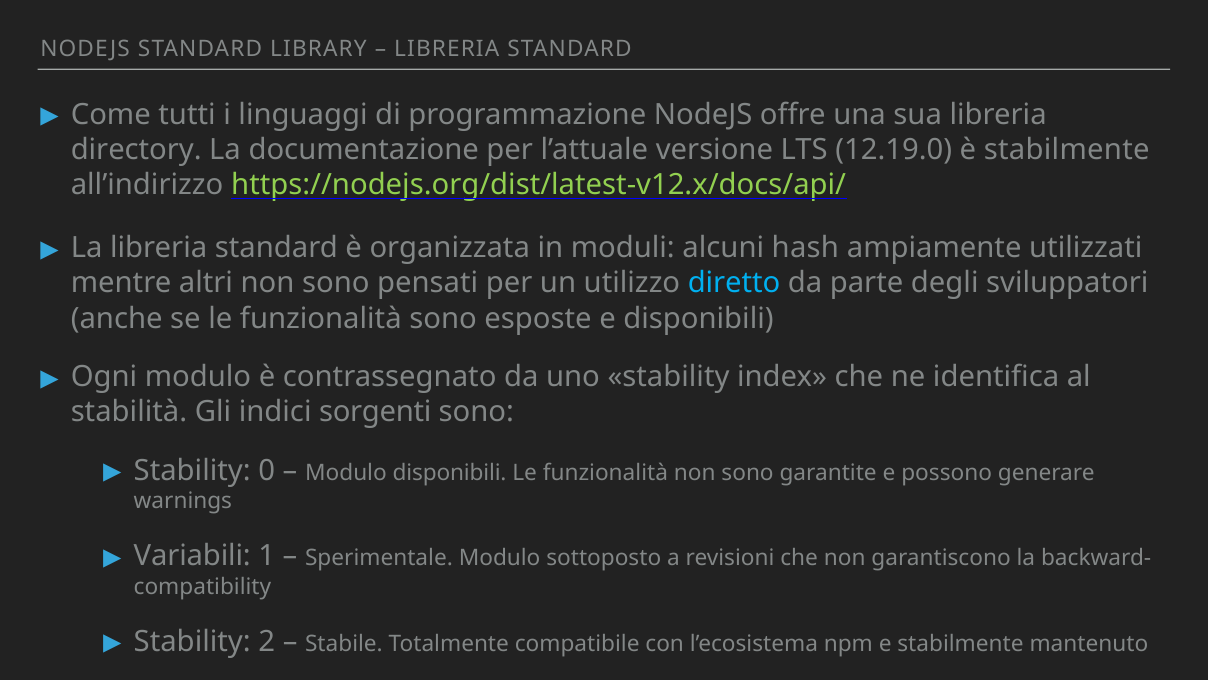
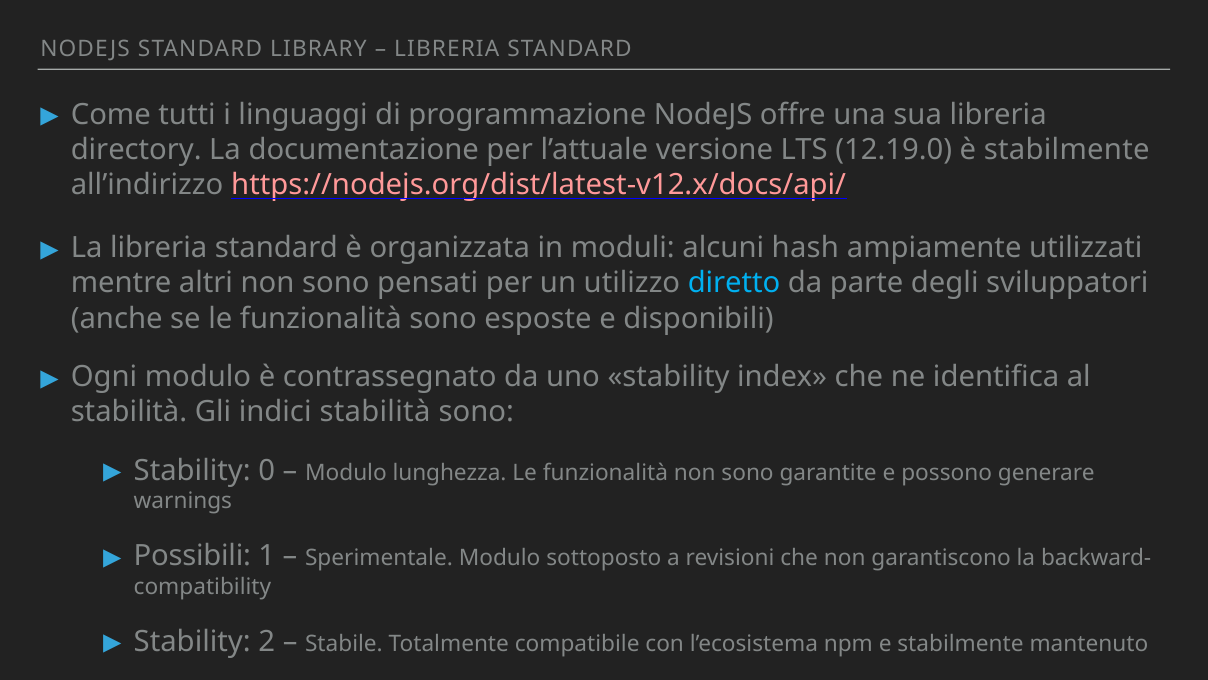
https://nodejs.org/dist/latest-v12.x/docs/api/ colour: light green -> pink
indici sorgenti: sorgenti -> stabilità
Modulo disponibili: disponibili -> lunghezza
Variabili: Variabili -> Possibili
